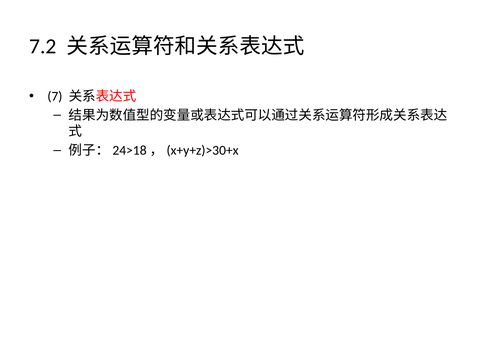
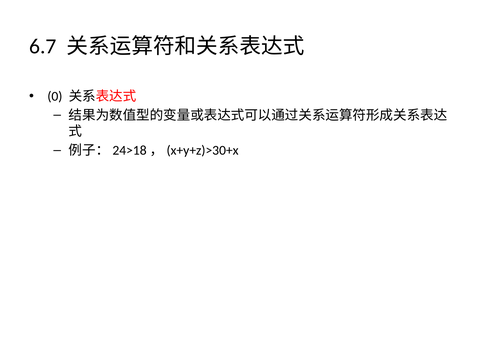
7.2: 7.2 -> 6.7
7: 7 -> 0
